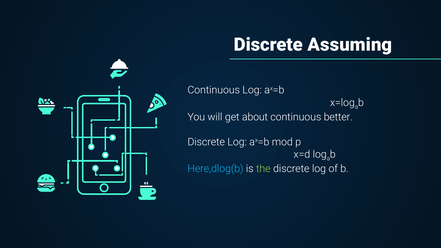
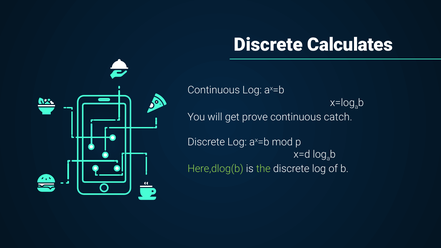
Assuming: Assuming -> Calculates
about: about -> prove
better: better -> catch
Here,dlog(b colour: light blue -> light green
